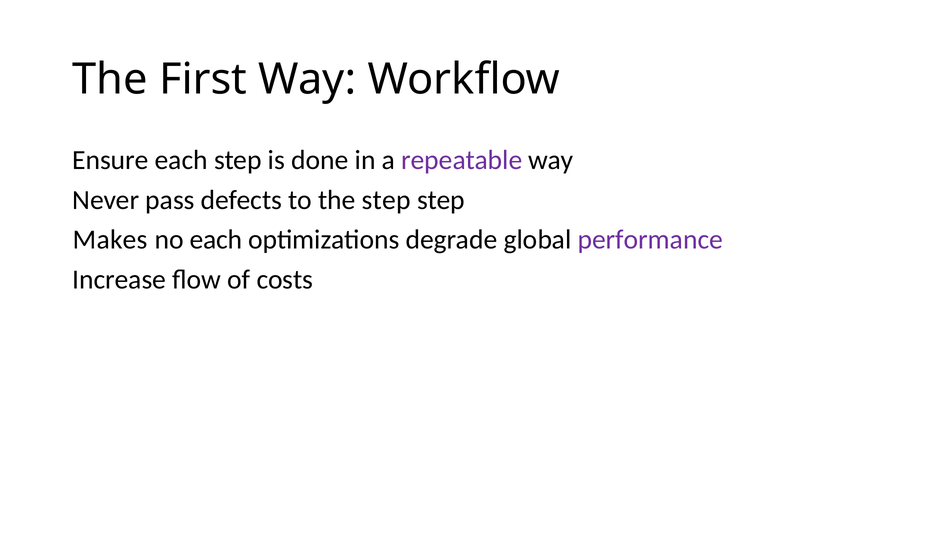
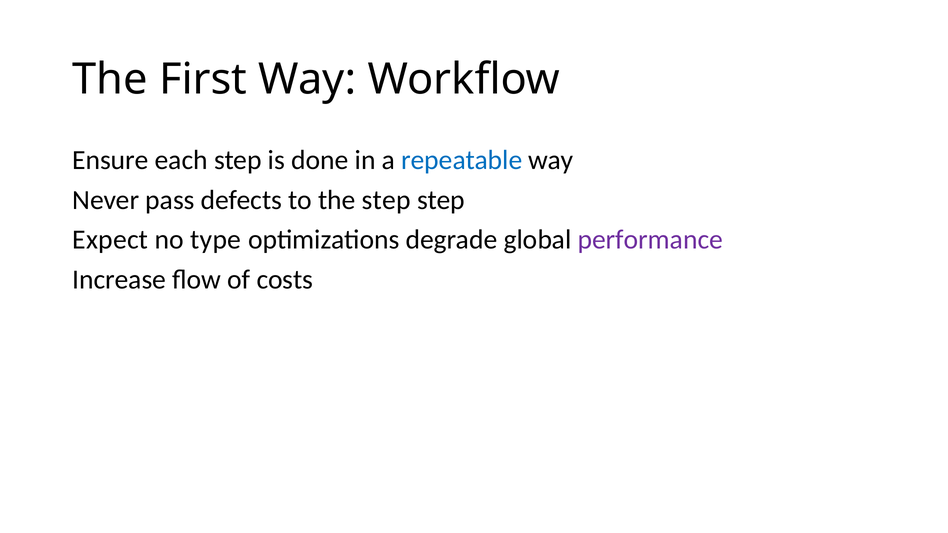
repeatable colour: purple -> blue
Makes: Makes -> Expect
no each: each -> type
